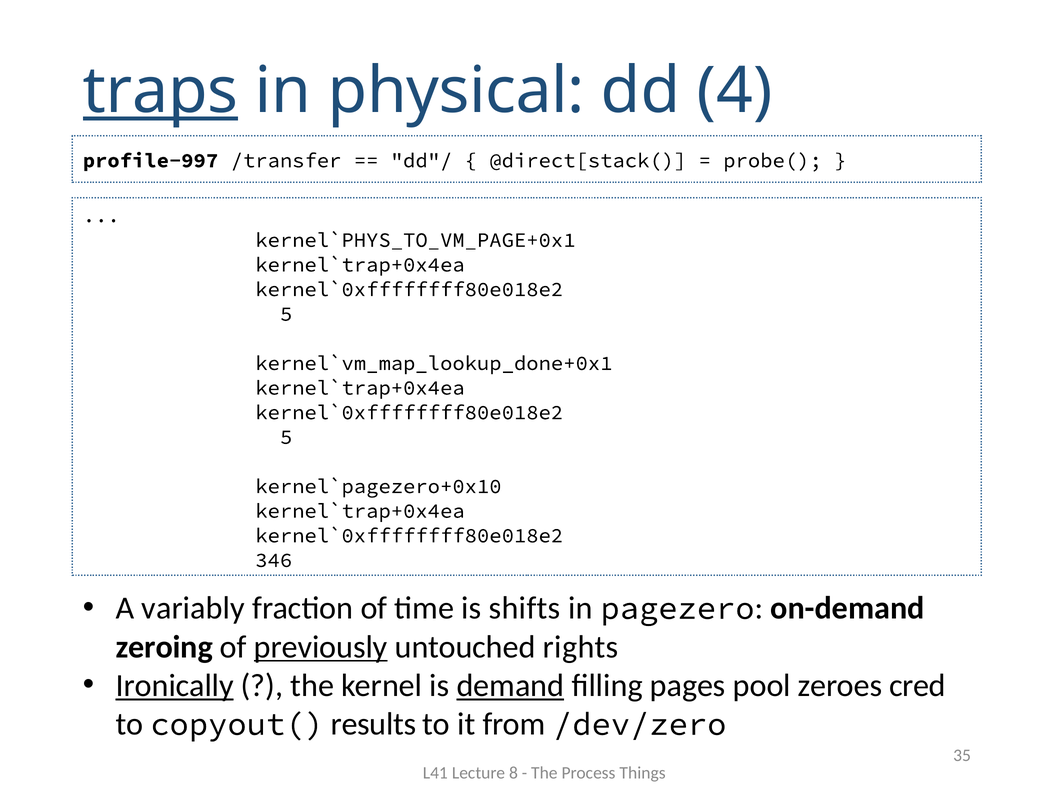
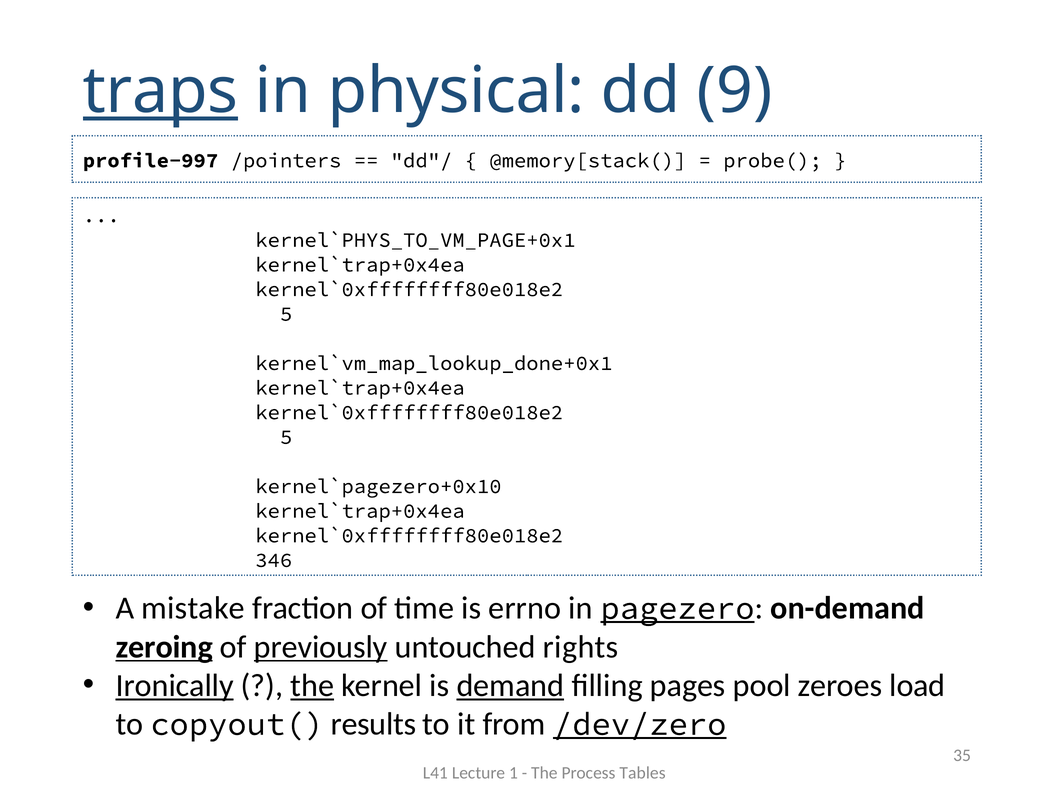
4: 4 -> 9
/transfer: /transfer -> /pointers
@direct[stack(: @direct[stack( -> @memory[stack(
variably: variably -> mistake
shifts: shifts -> errno
pagezero underline: none -> present
zeroing underline: none -> present
the at (312, 685) underline: none -> present
cred: cred -> load
/dev/zero underline: none -> present
8: 8 -> 1
Things: Things -> Tables
